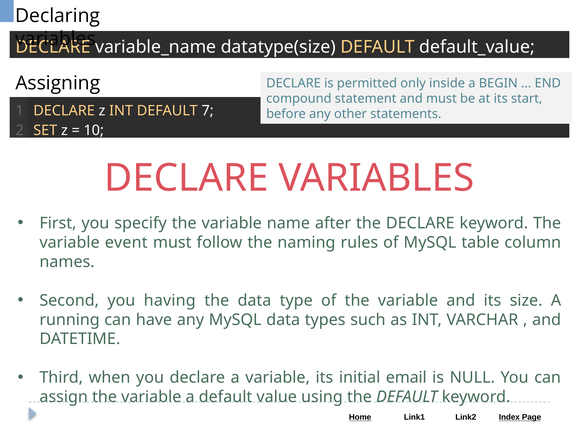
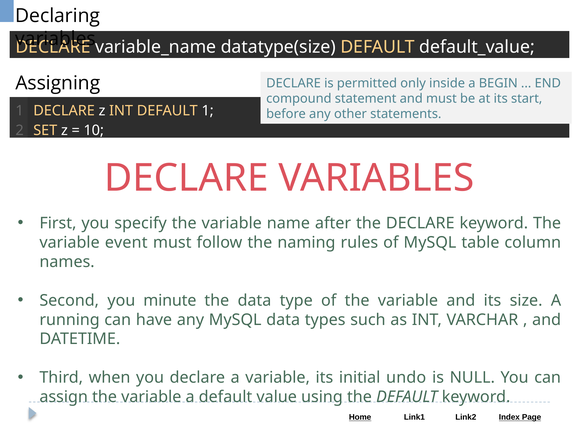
DEFAULT 7: 7 -> 1
having: having -> minute
email: email -> undo
